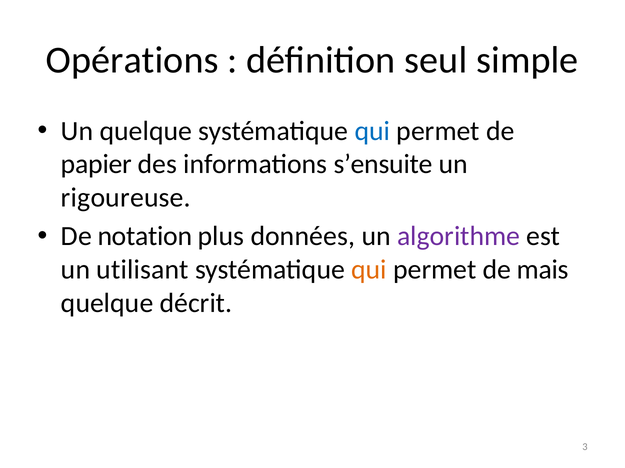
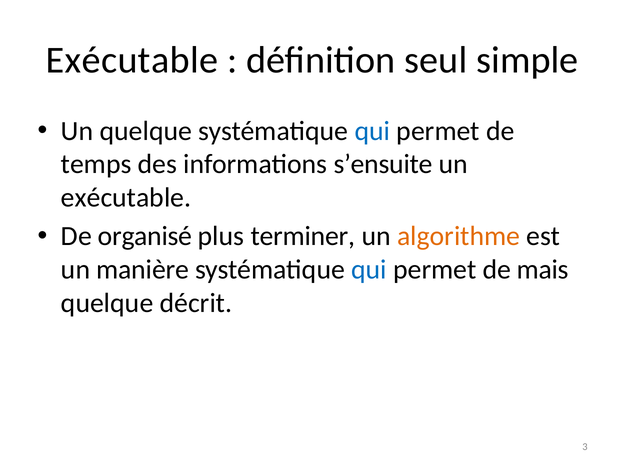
Opérations at (132, 61): Opérations -> Exécutable
papier: papier -> temps
rigoureuse at (126, 198): rigoureuse -> exécutable
notation: notation -> organisé
données: données -> terminer
algorithme colour: purple -> orange
utilisant: utilisant -> manière
qui at (369, 270) colour: orange -> blue
